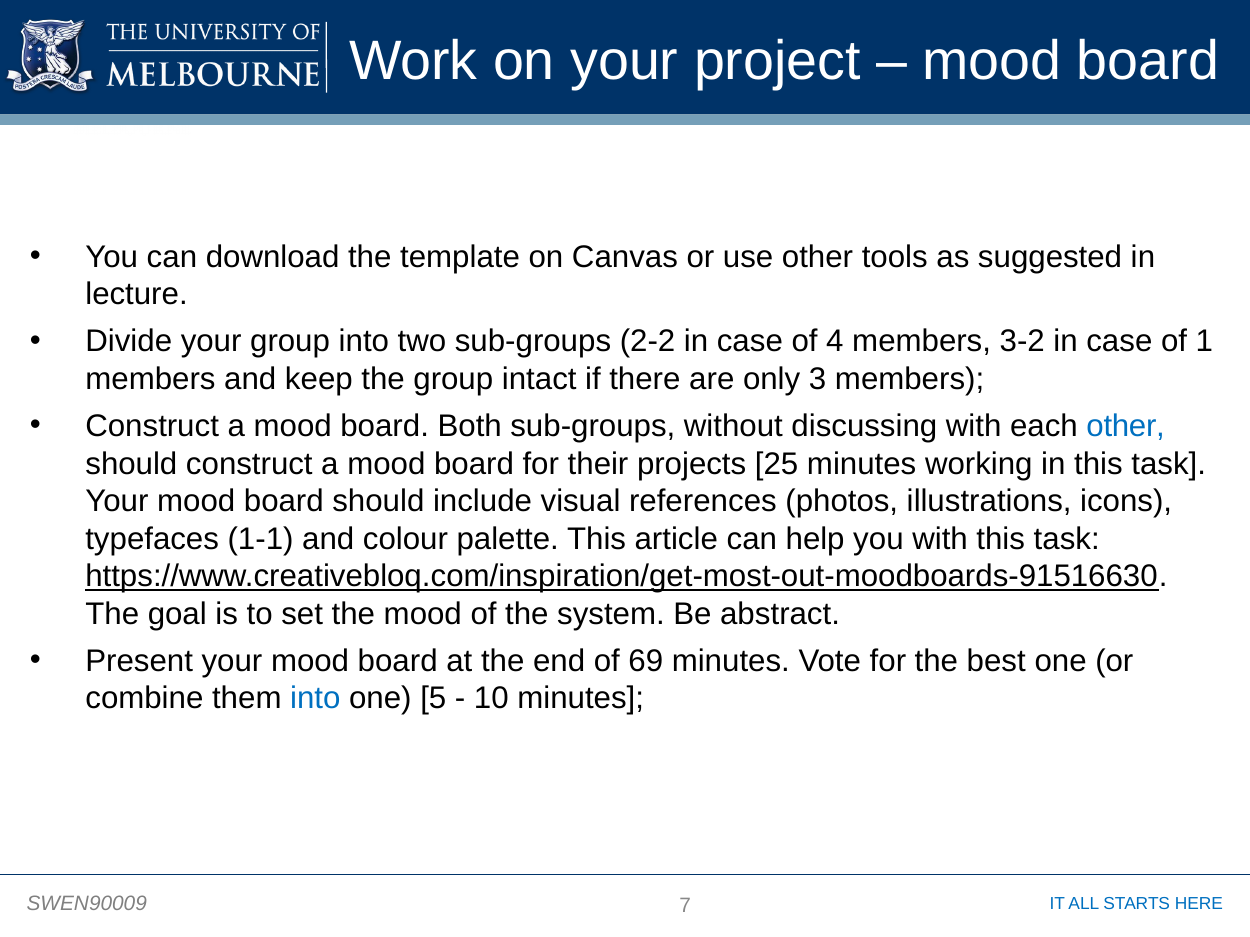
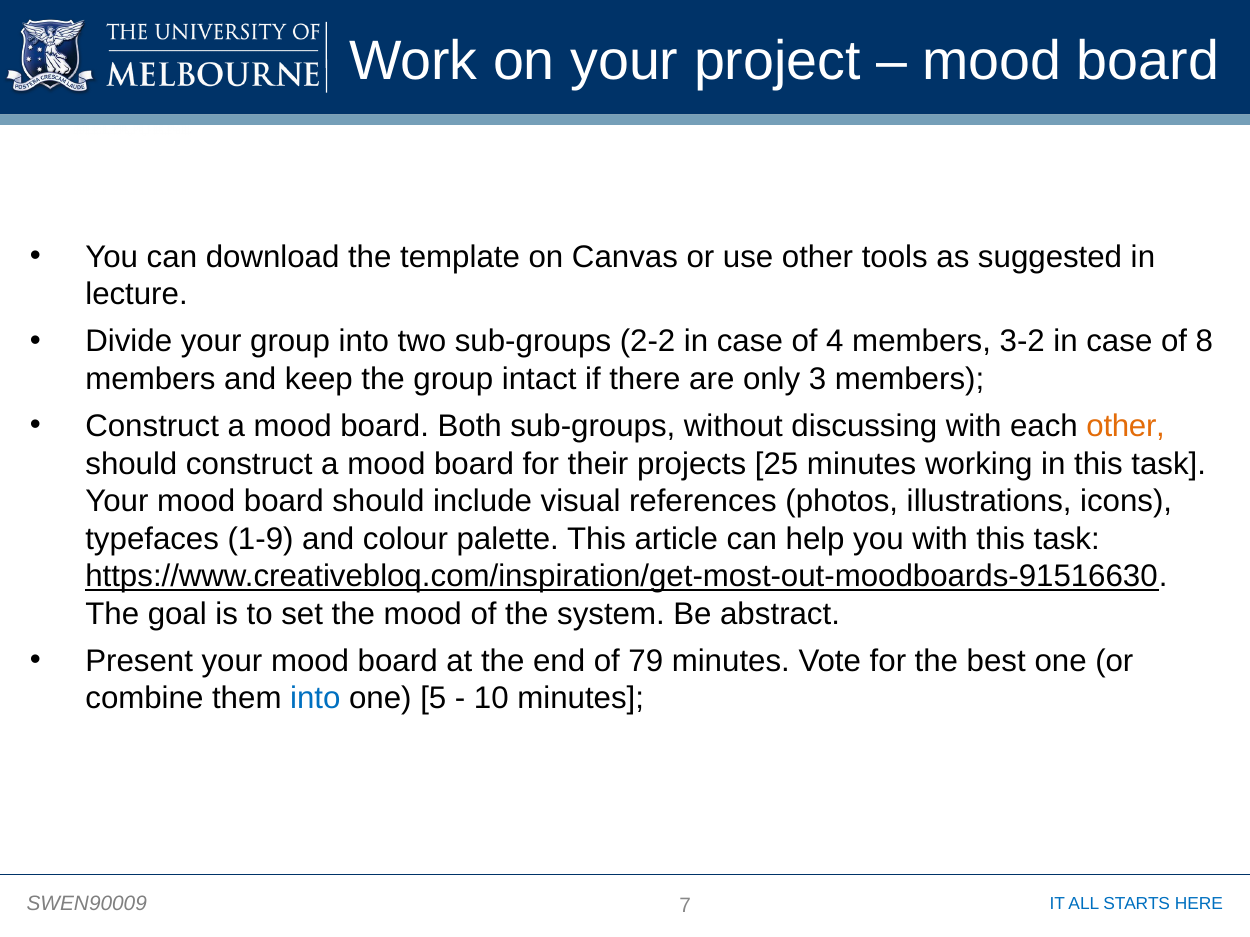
1: 1 -> 8
other at (1126, 427) colour: blue -> orange
1-1: 1-1 -> 1-9
69: 69 -> 79
